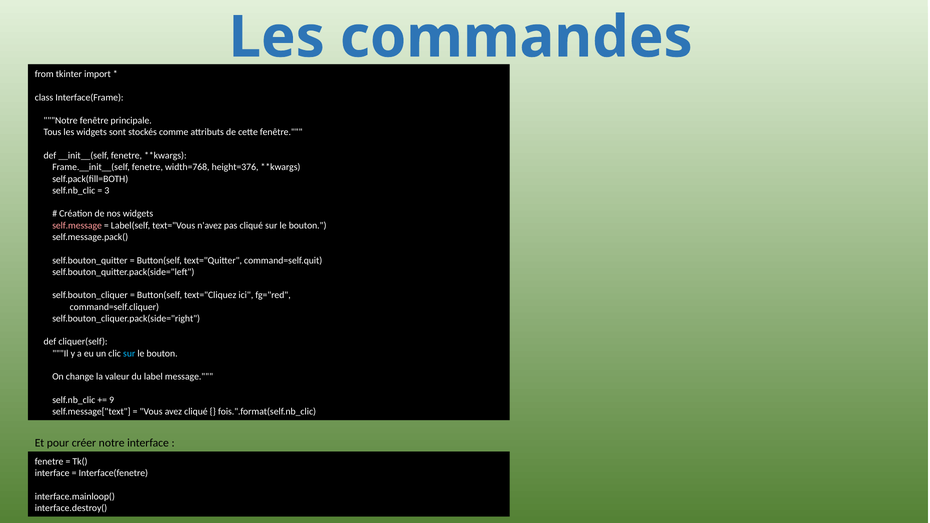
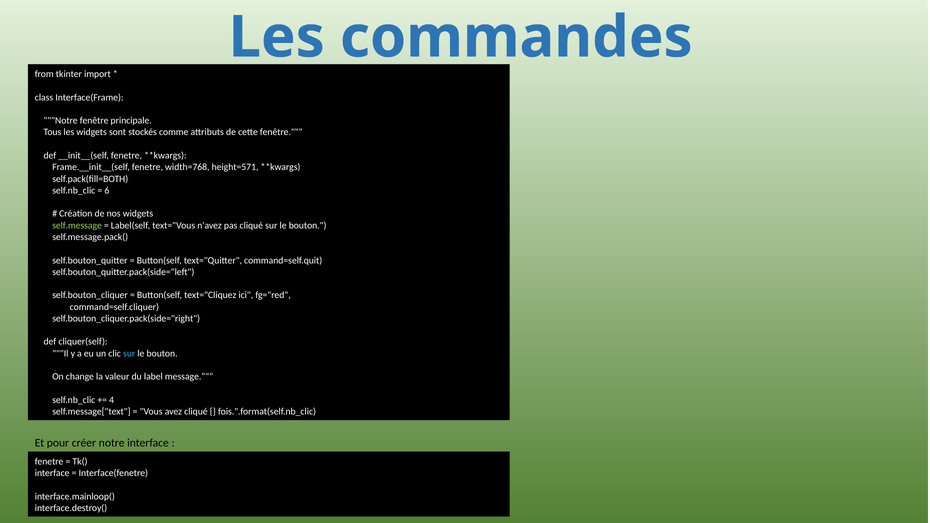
height=376: height=376 -> height=571
3: 3 -> 6
self.message colour: pink -> light green
9: 9 -> 4
